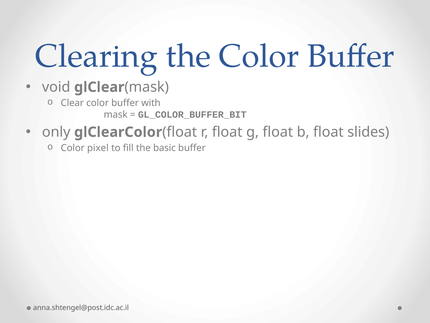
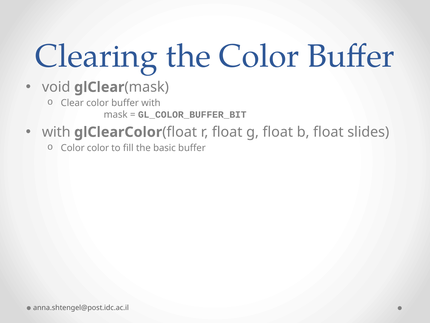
only at (56, 132): only -> with
Color pixel: pixel -> color
